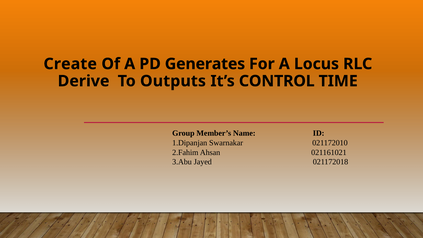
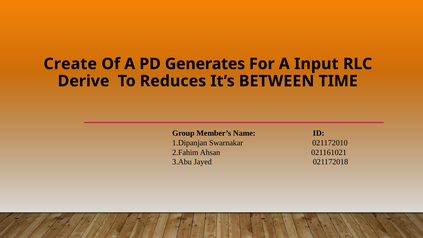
Locus: Locus -> Input
Outputs: Outputs -> Reduces
CONTROL: CONTROL -> BETWEEN
